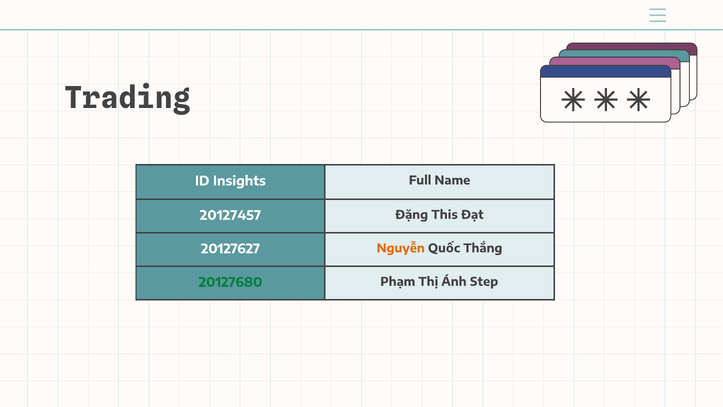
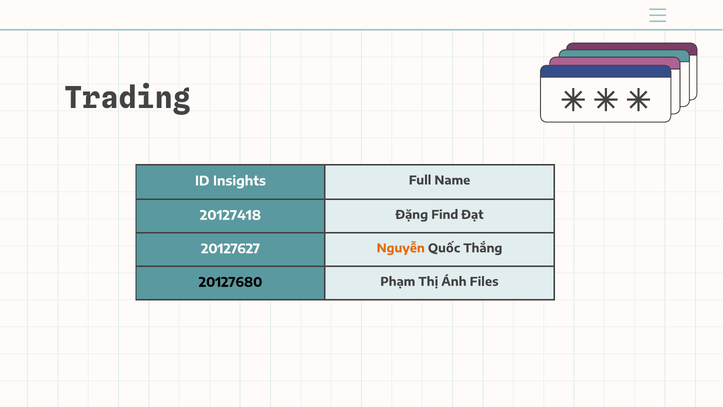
20127457: 20127457 -> 20127418
This: This -> Find
20127680 colour: green -> black
Step: Step -> Files
